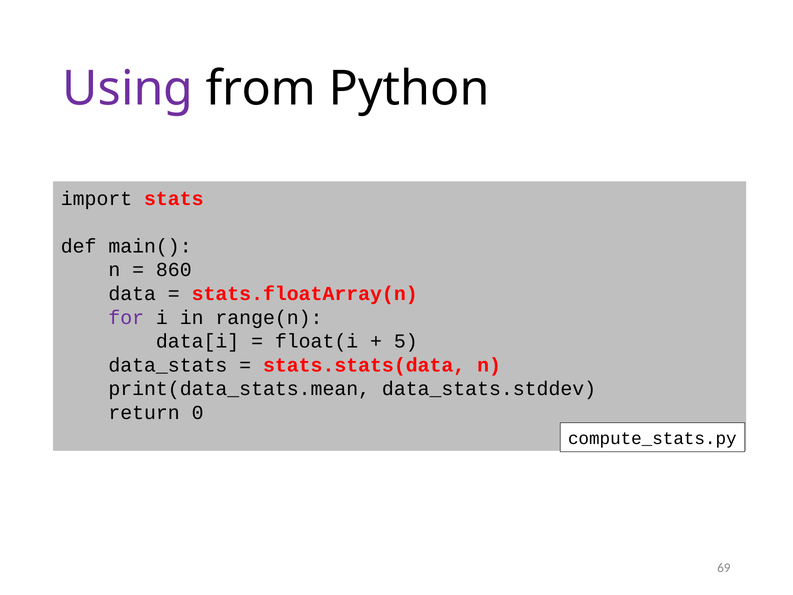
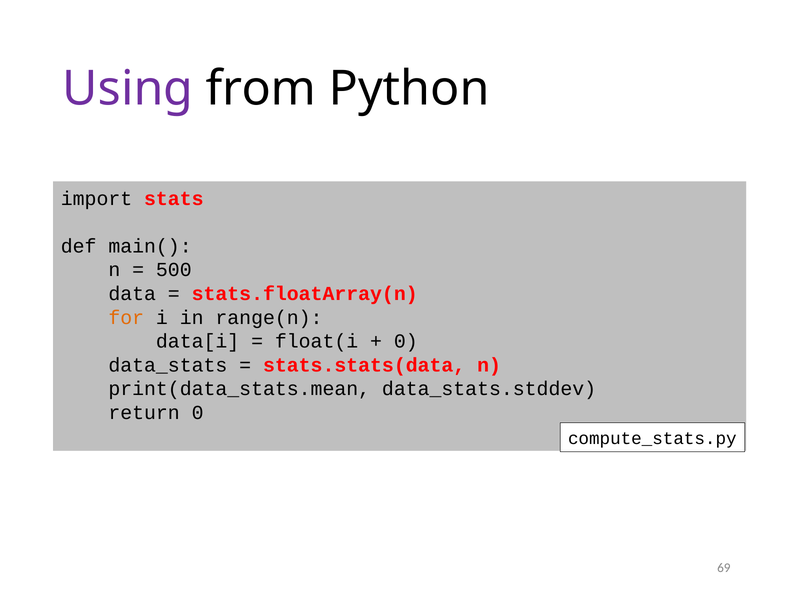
860: 860 -> 500
for colour: purple -> orange
5 at (406, 341): 5 -> 0
